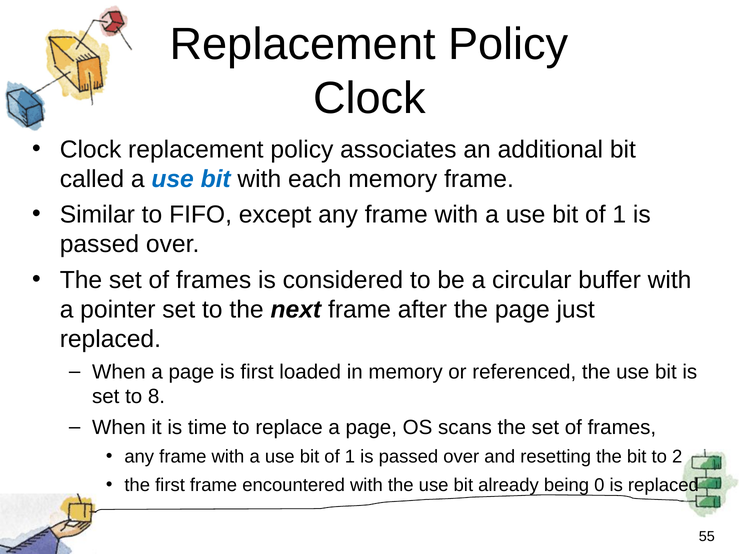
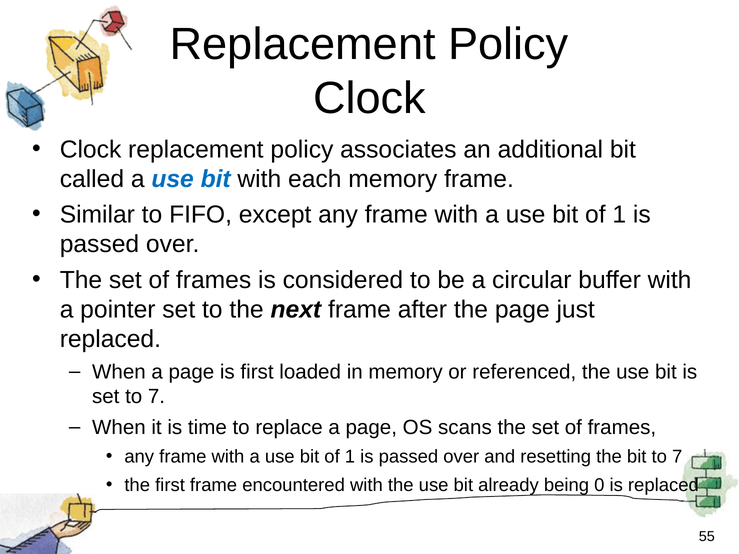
set to 8: 8 -> 7
bit to 2: 2 -> 7
